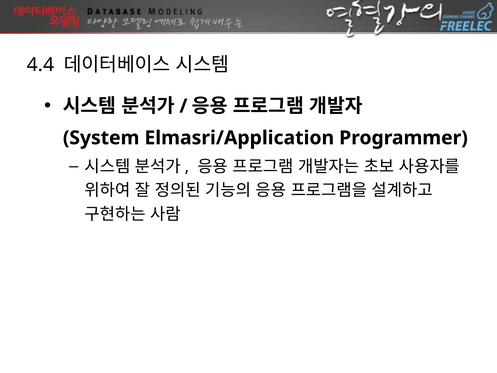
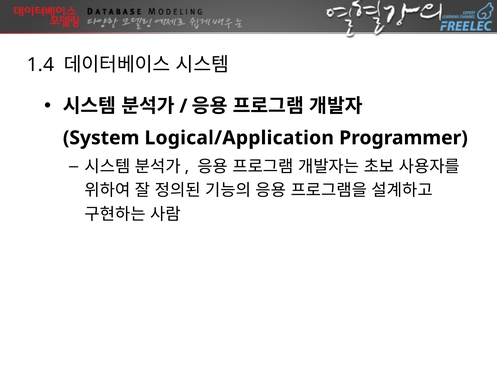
4.4: 4.4 -> 1.4
Elmasri/Application: Elmasri/Application -> Logical/Application
